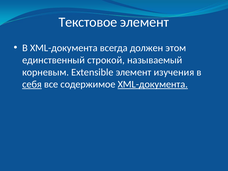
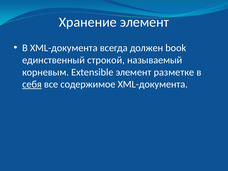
Текстовое: Текстовое -> Хранение
этом: этом -> book
изучения: изучения -> разметке
XML-документа at (153, 84) underline: present -> none
